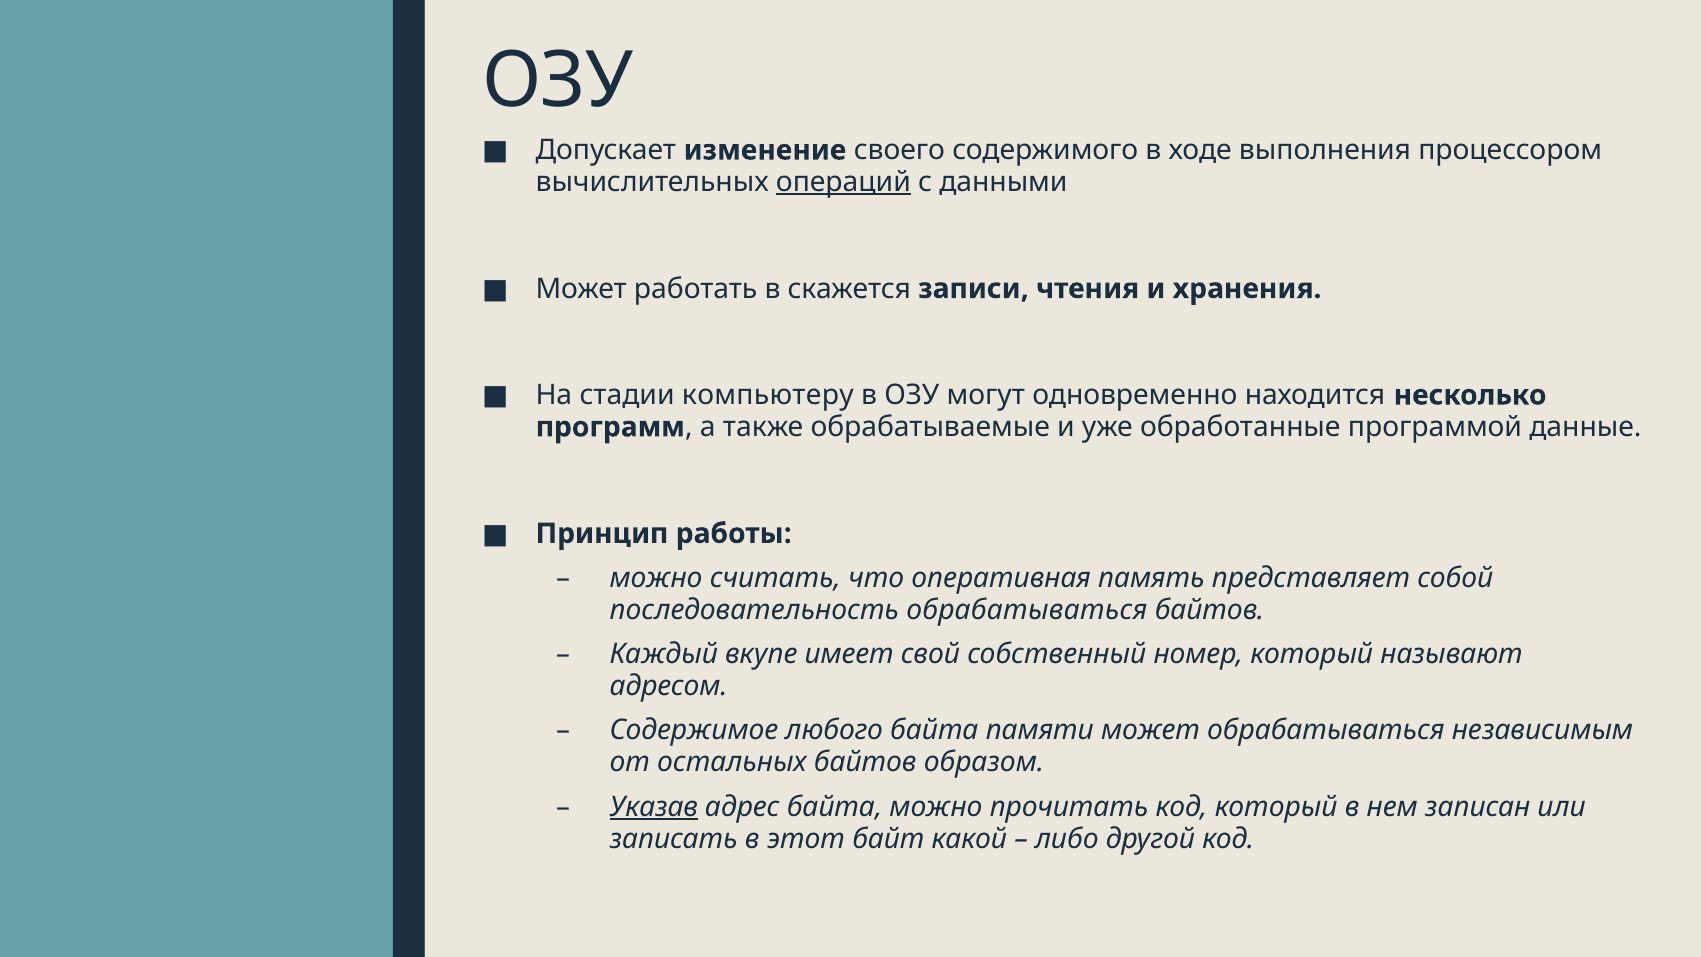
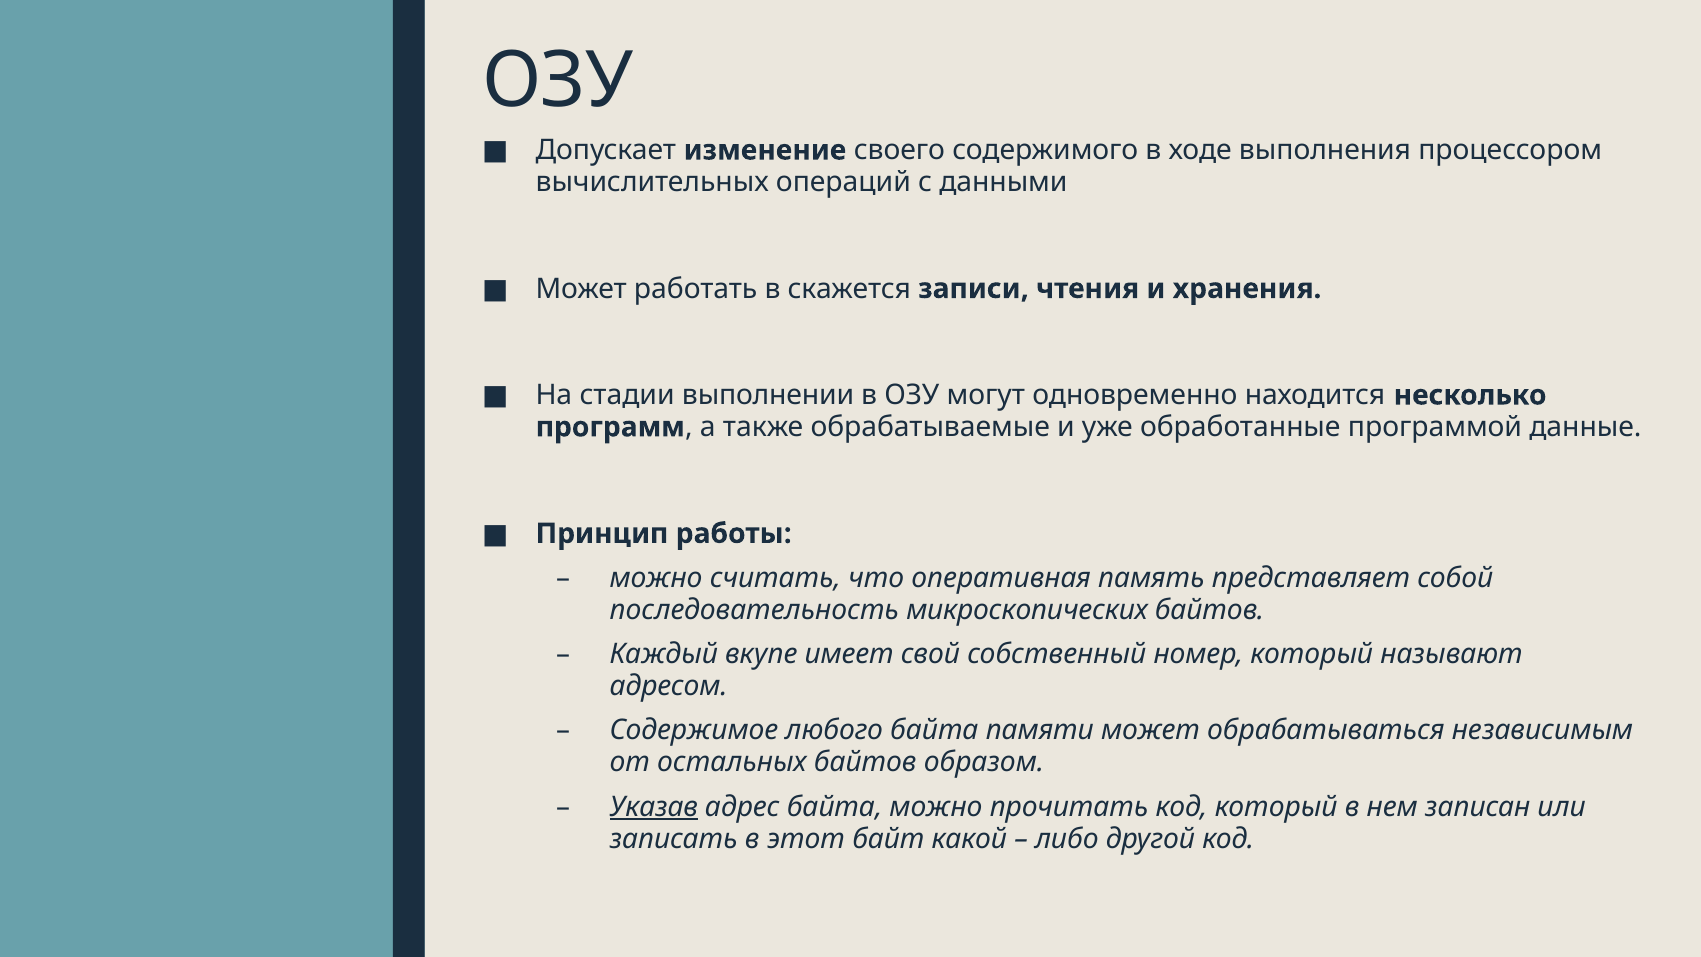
операций underline: present -> none
компьютеру: компьютеру -> выполнении
последовательность обрабатываться: обрабатываться -> микроскопических
